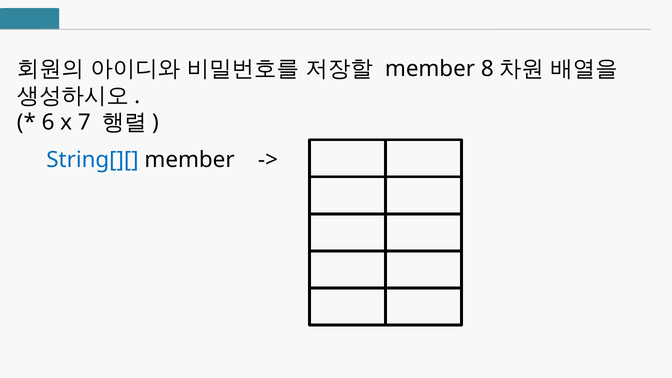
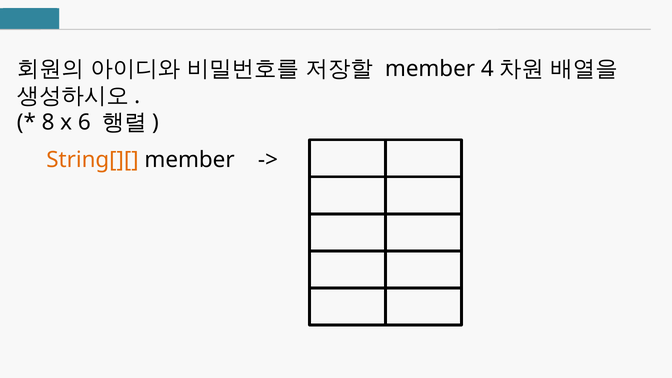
8: 8 -> 4
6: 6 -> 8
7: 7 -> 6
String[][ colour: blue -> orange
